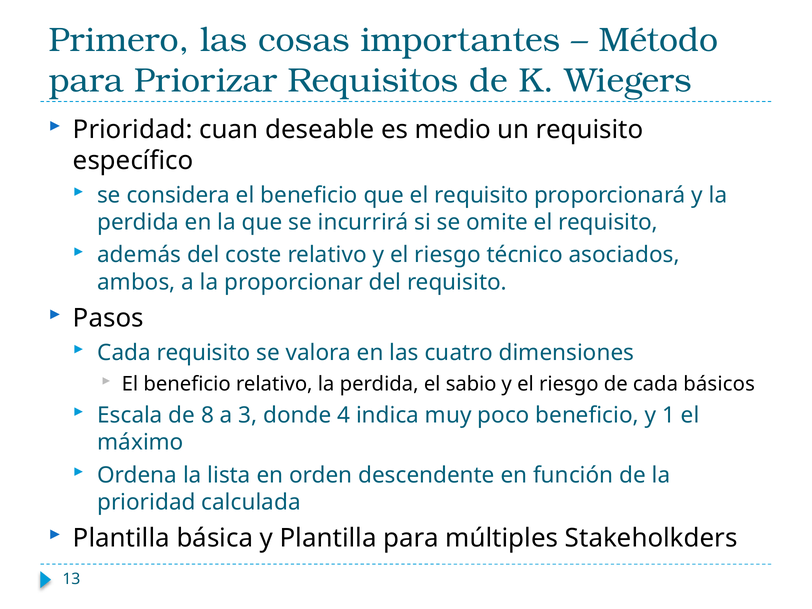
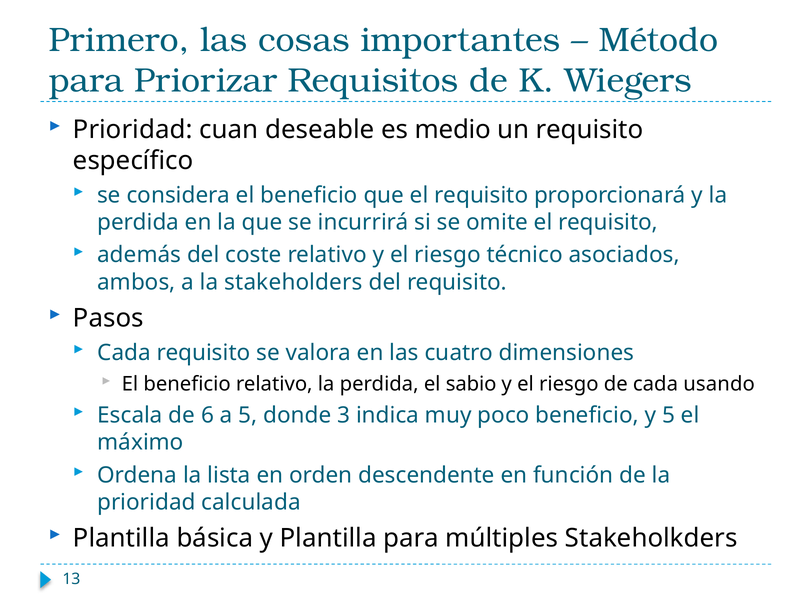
proporcionar: proporcionar -> stakeholders
básicos: básicos -> usando
8: 8 -> 6
a 3: 3 -> 5
4: 4 -> 3
y 1: 1 -> 5
